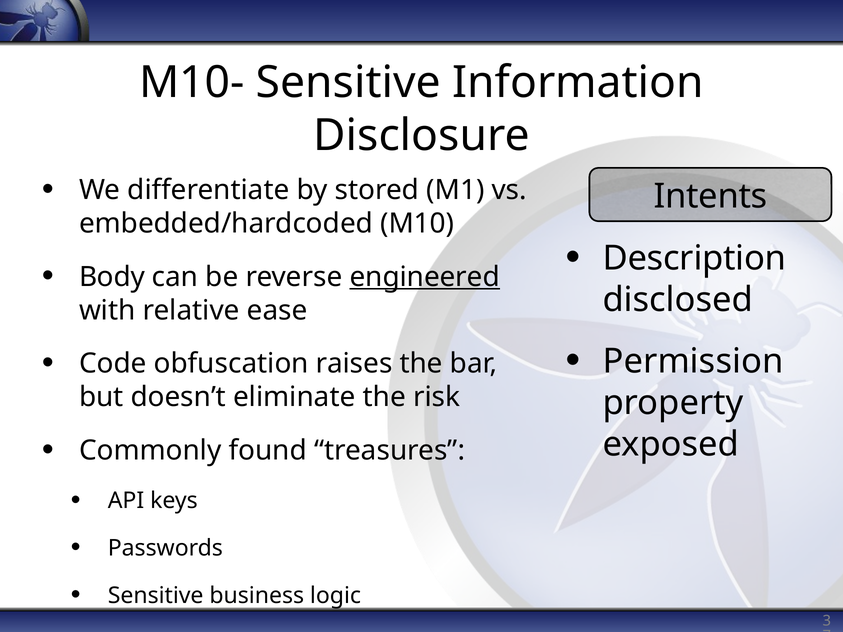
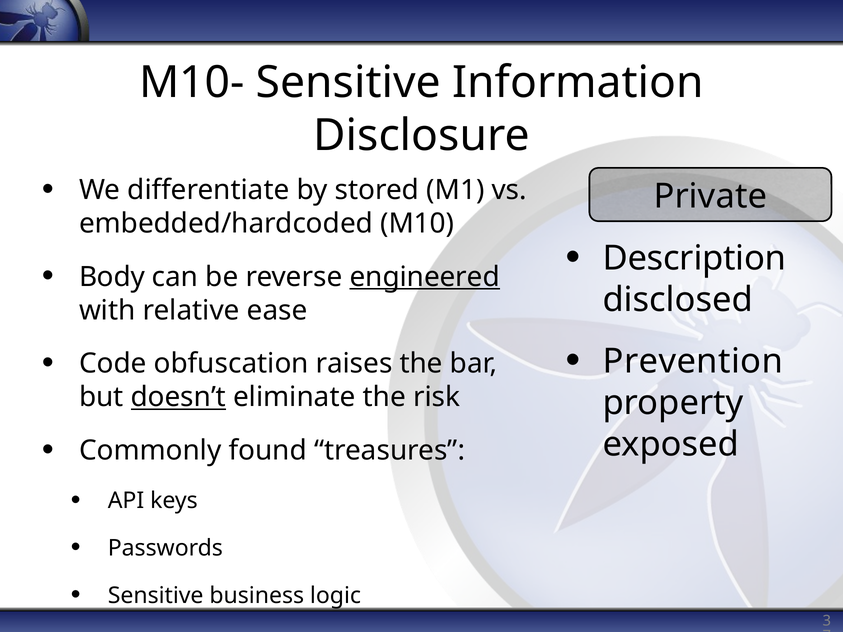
Intents: Intents -> Private
Permission: Permission -> Prevention
doesn’t underline: none -> present
